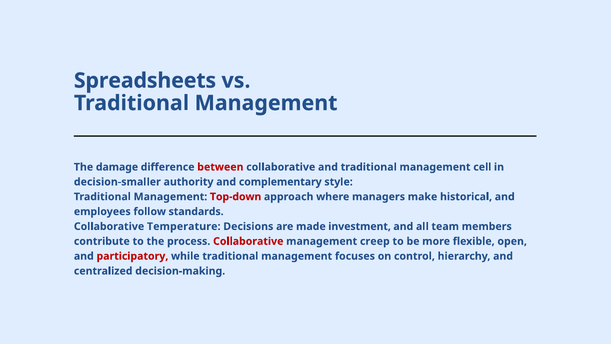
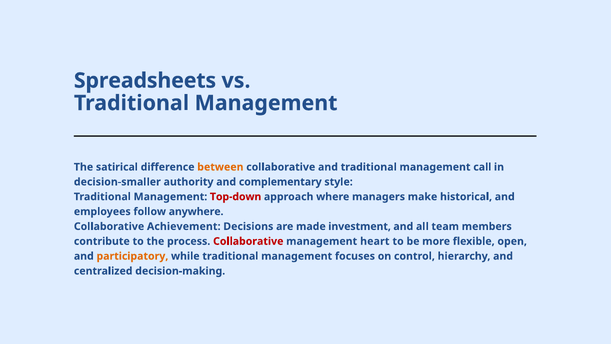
damage: damage -> satirical
between colour: red -> orange
cell: cell -> call
standards: standards -> anywhere
Temperature: Temperature -> Achievement
creep: creep -> heart
participatory colour: red -> orange
